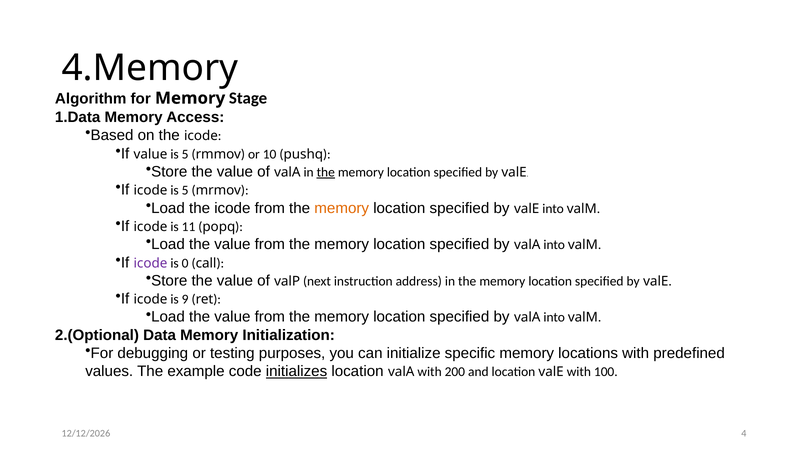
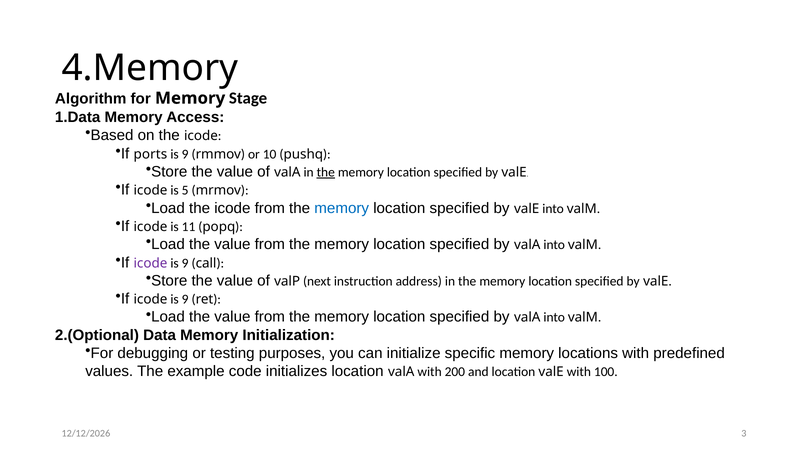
If value: value -> ports
5 at (185, 154): 5 -> 9
memory at (342, 208) colour: orange -> blue
0 at (185, 263): 0 -> 9
initializes underline: present -> none
4: 4 -> 3
